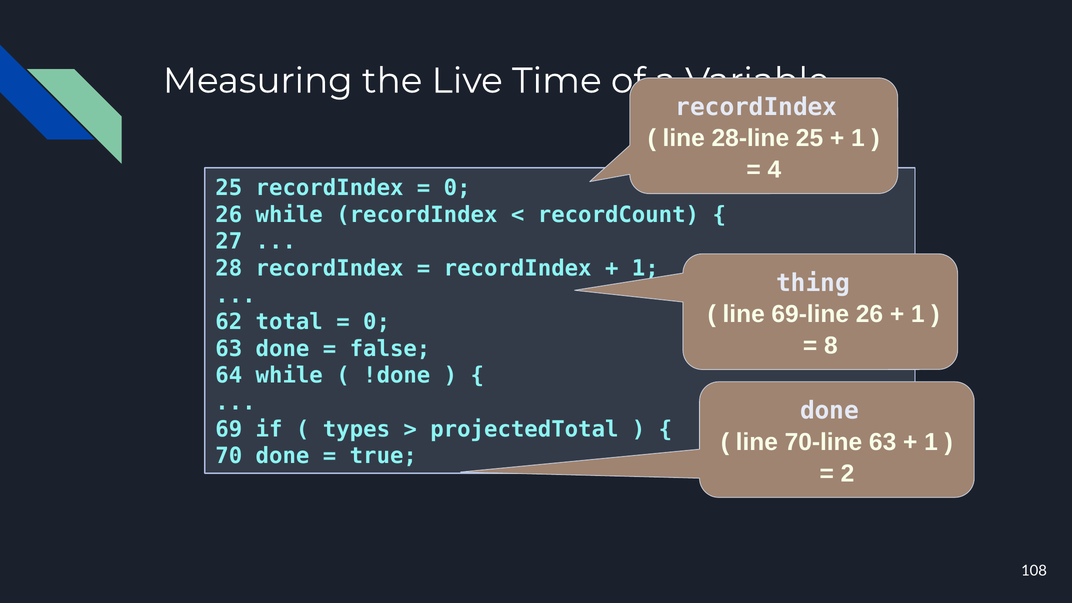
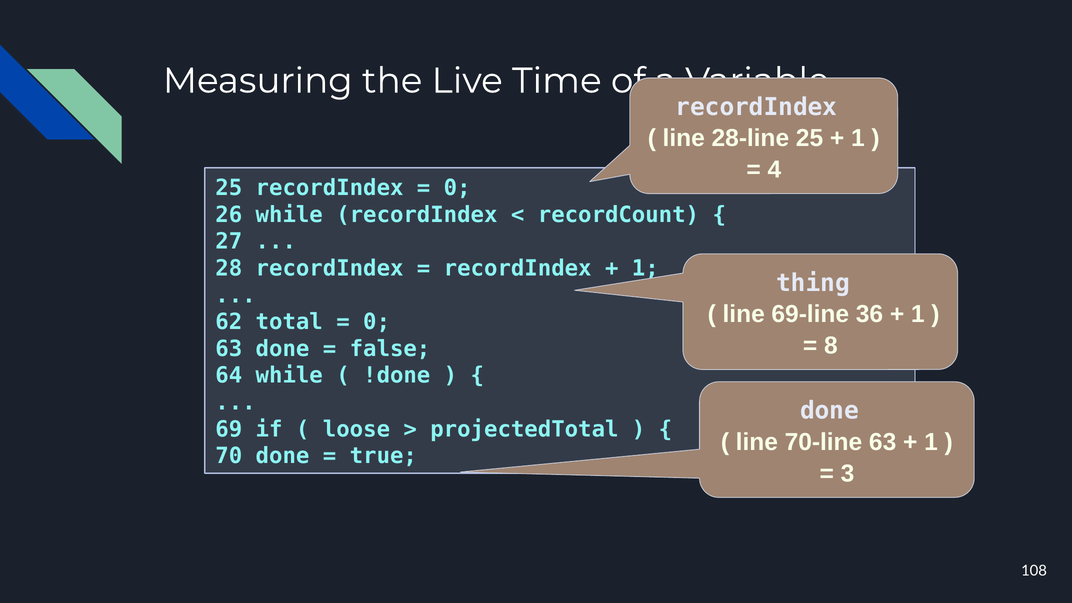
69-line 26: 26 -> 36
types: types -> loose
2: 2 -> 3
